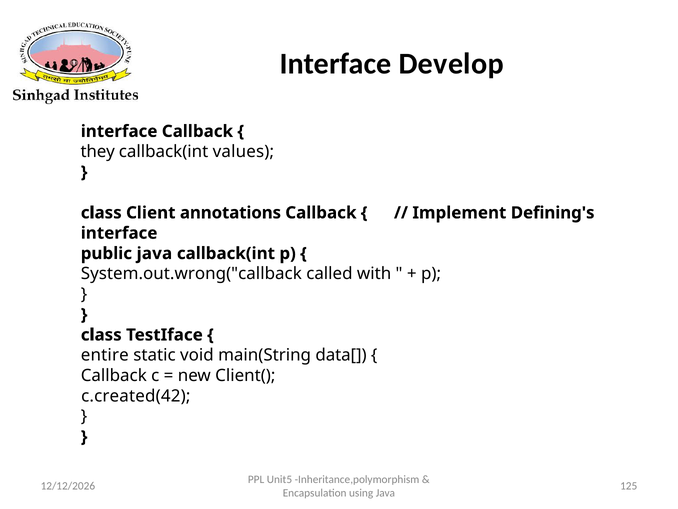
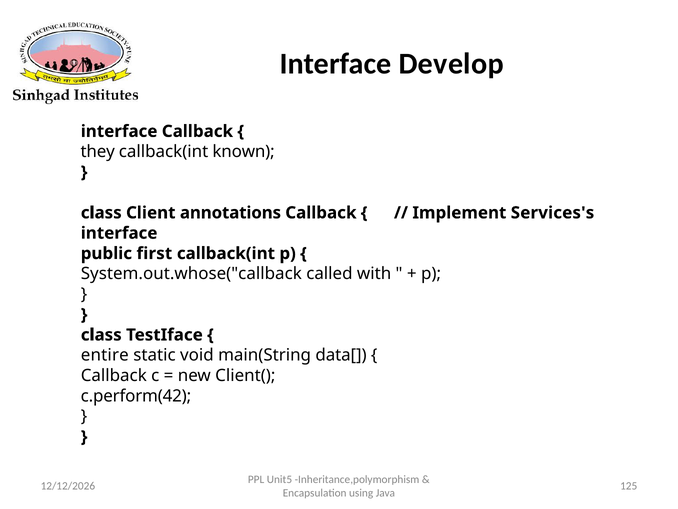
values: values -> known
Defining's: Defining's -> Services's
public java: java -> first
System.out.wrong("callback: System.out.wrong("callback -> System.out.whose("callback
c.created(42: c.created(42 -> c.perform(42
